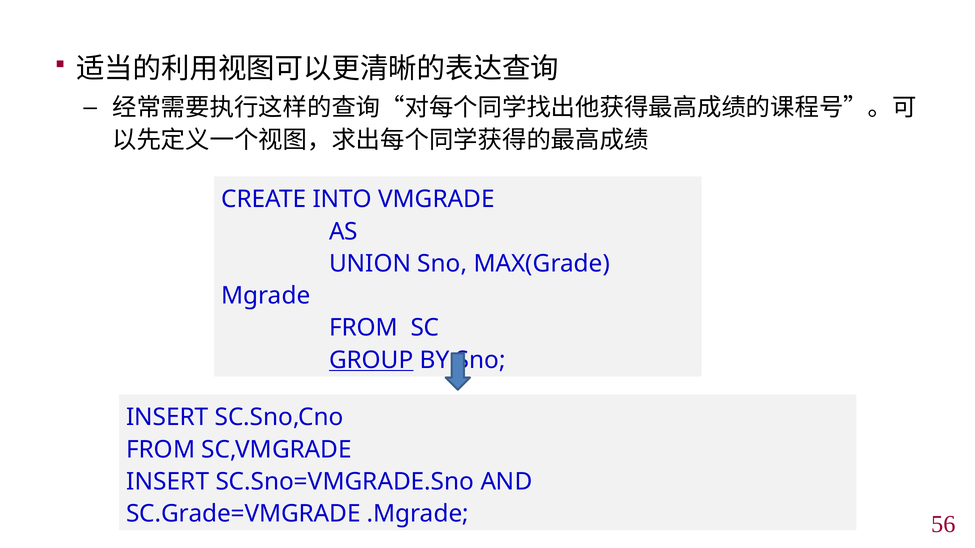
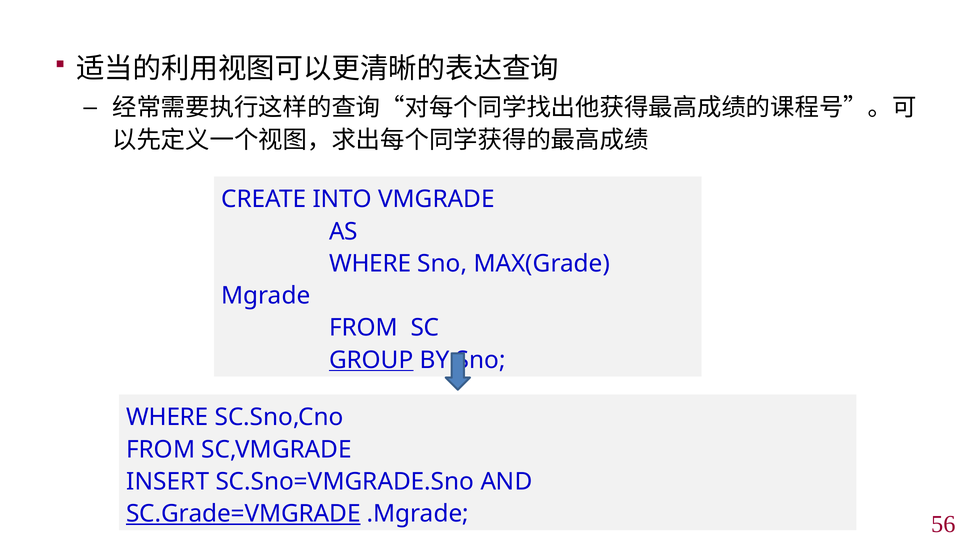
UNION at (370, 264): UNION -> WHERE
INSERT at (167, 418): INSERT -> WHERE
SC.Grade=VMGRADE underline: none -> present
